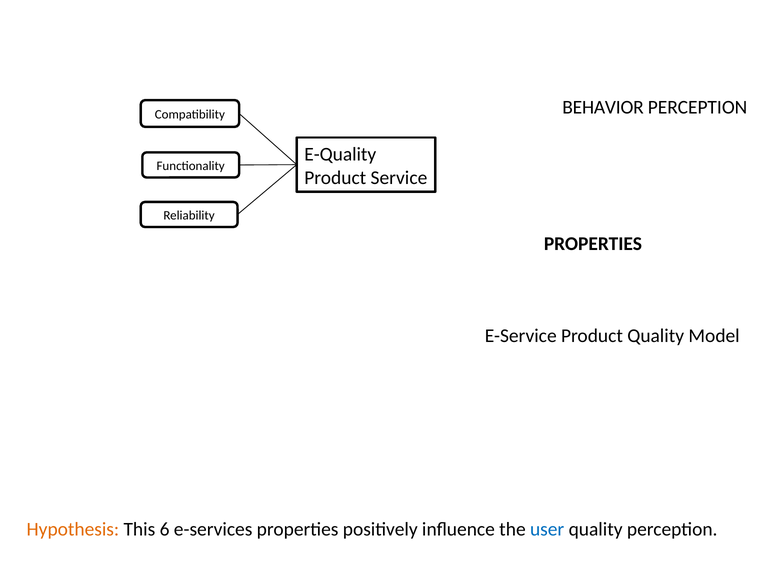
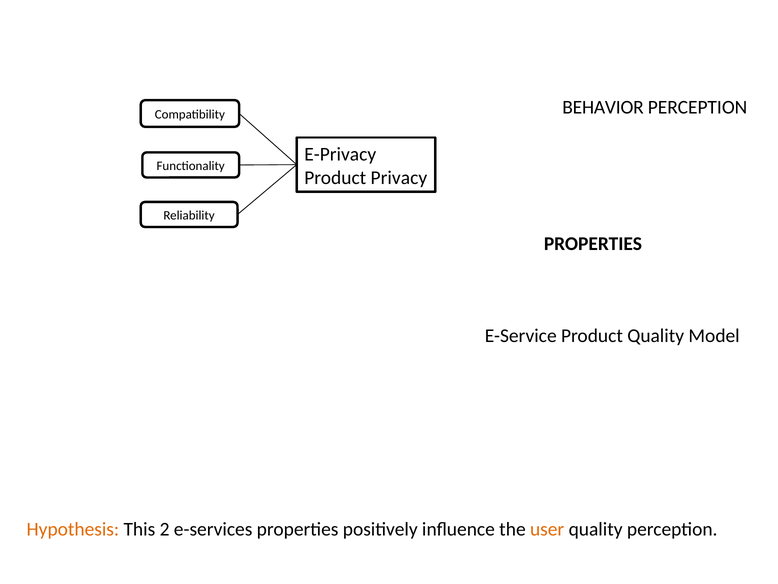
E-Quality: E-Quality -> E-Privacy
Service: Service -> Privacy
6: 6 -> 2
user colour: blue -> orange
